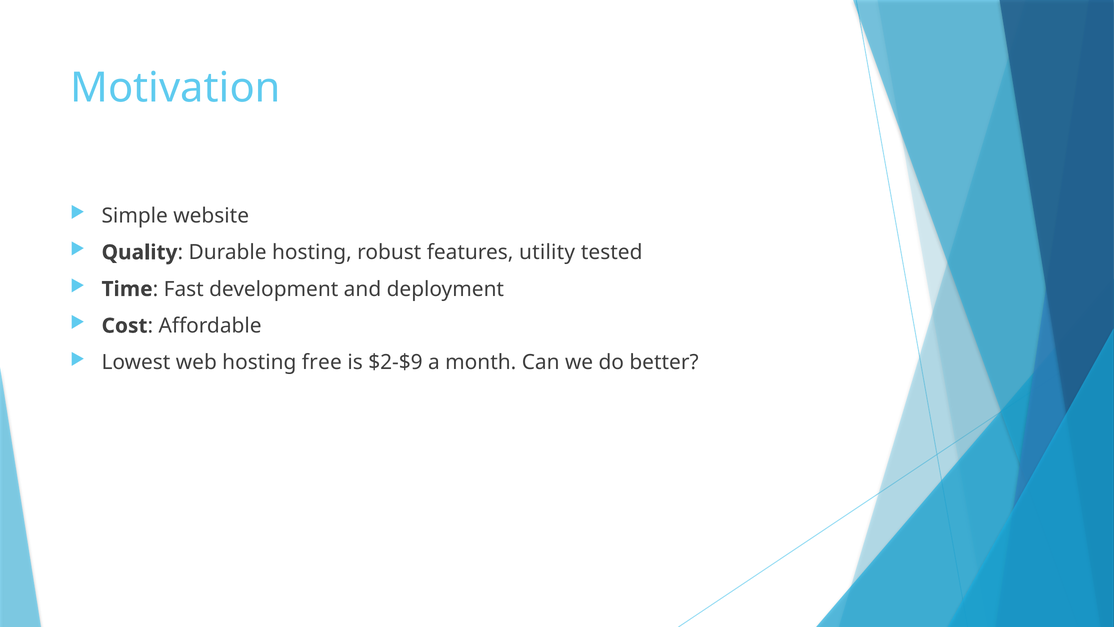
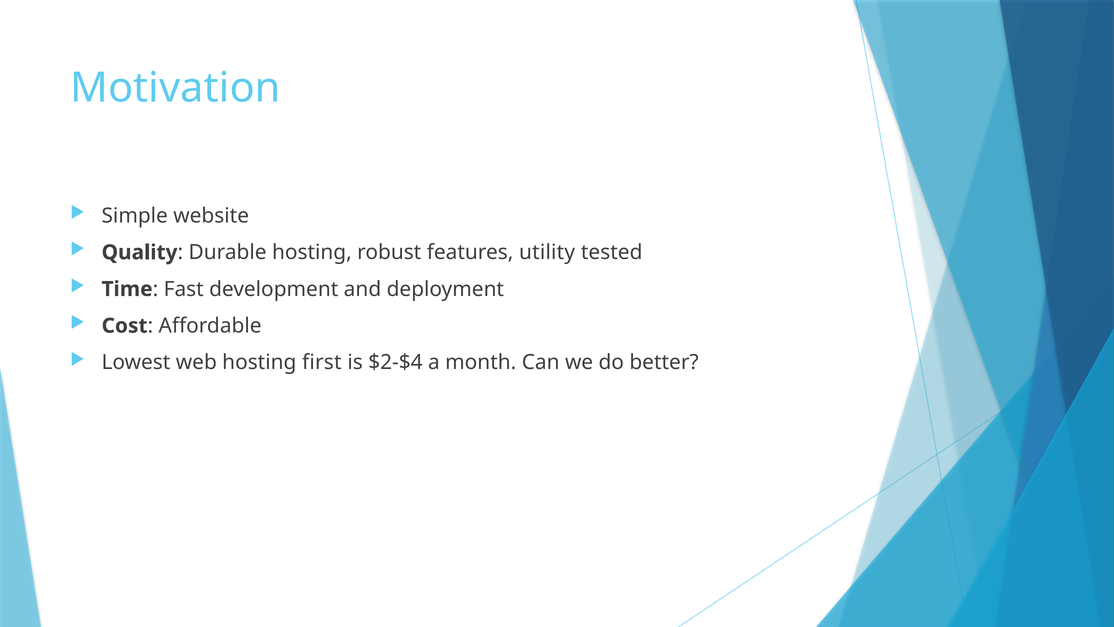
free: free -> first
$2-$9: $2-$9 -> $2-$4
